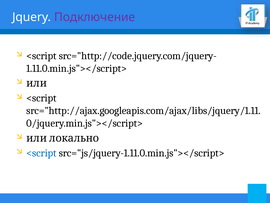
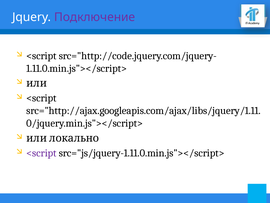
<script at (41, 153) colour: blue -> purple
